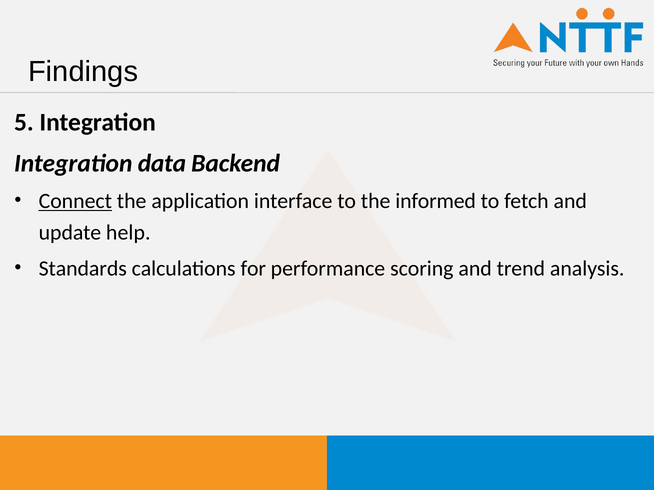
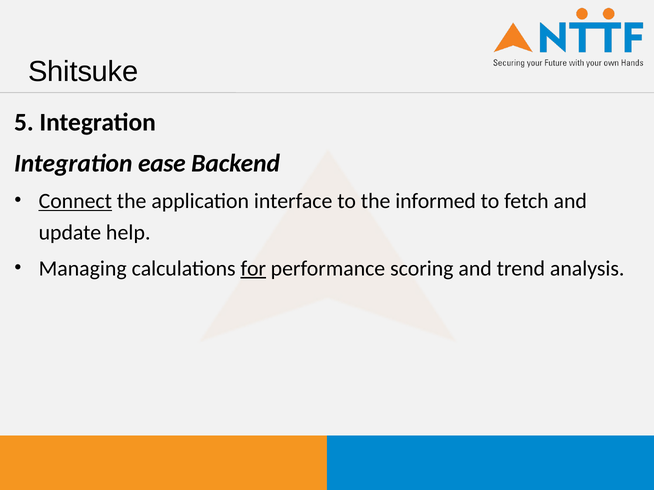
Findings: Findings -> Shitsuke
data: data -> ease
Standards: Standards -> Managing
for underline: none -> present
